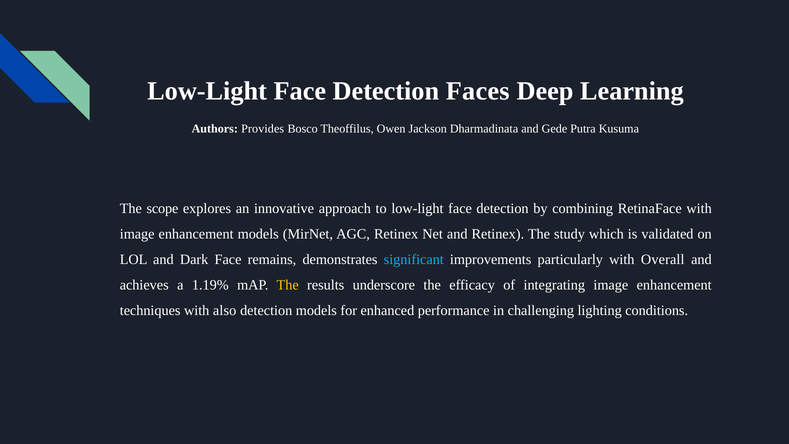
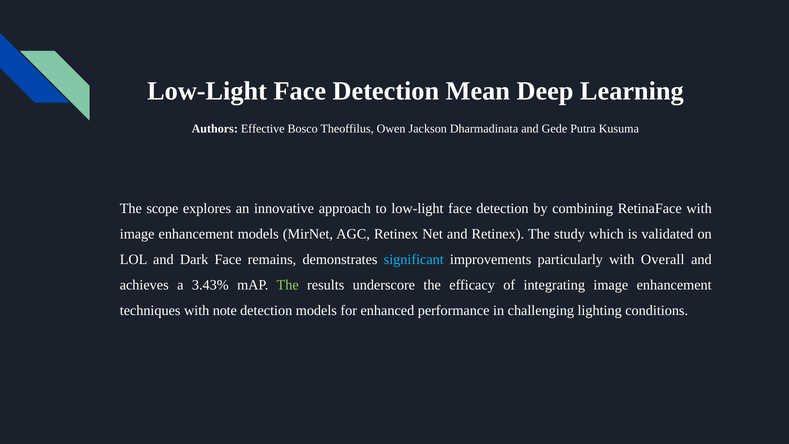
Faces: Faces -> Mean
Provides: Provides -> Effective
1.19%: 1.19% -> 3.43%
The at (288, 285) colour: yellow -> light green
also: also -> note
